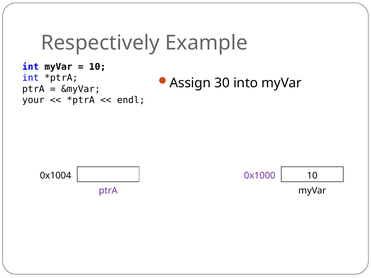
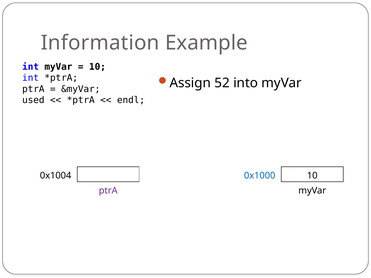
Respectively: Respectively -> Information
30: 30 -> 52
your: your -> used
0x1000 colour: purple -> blue
